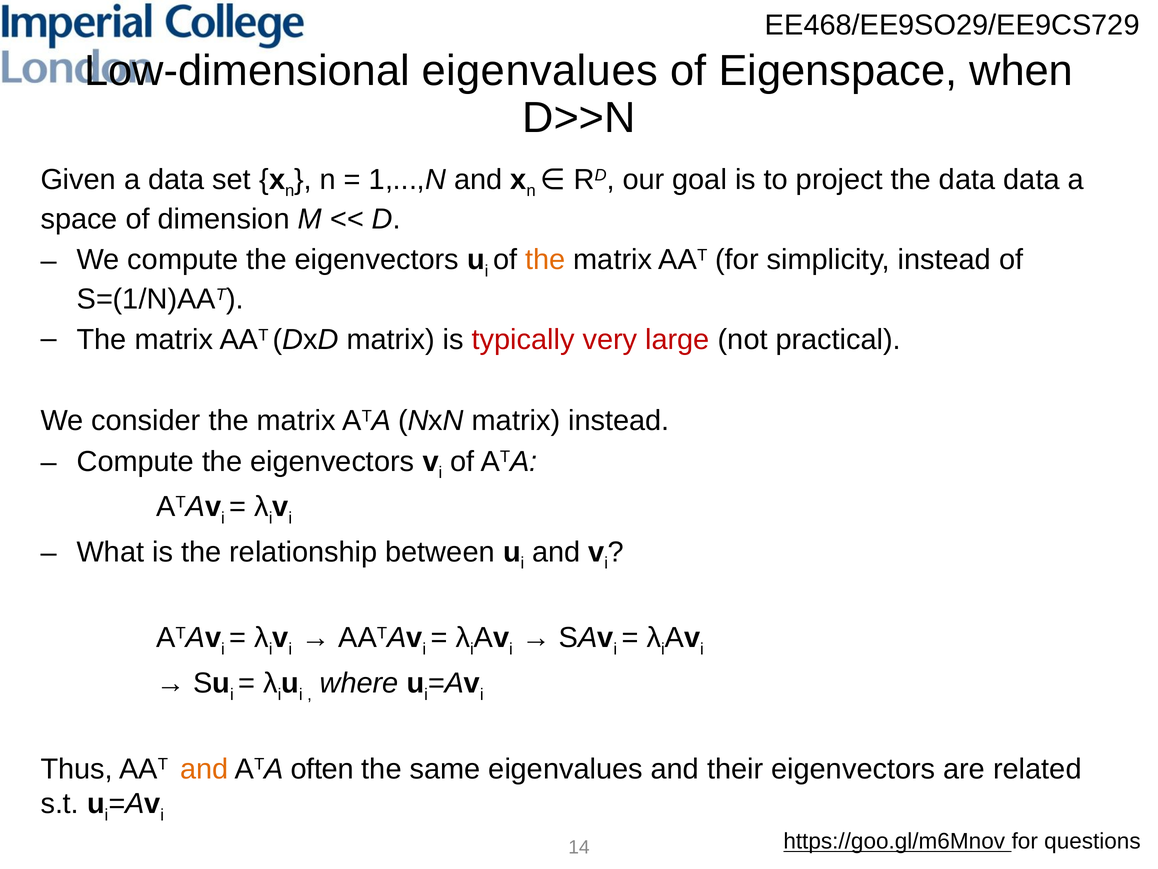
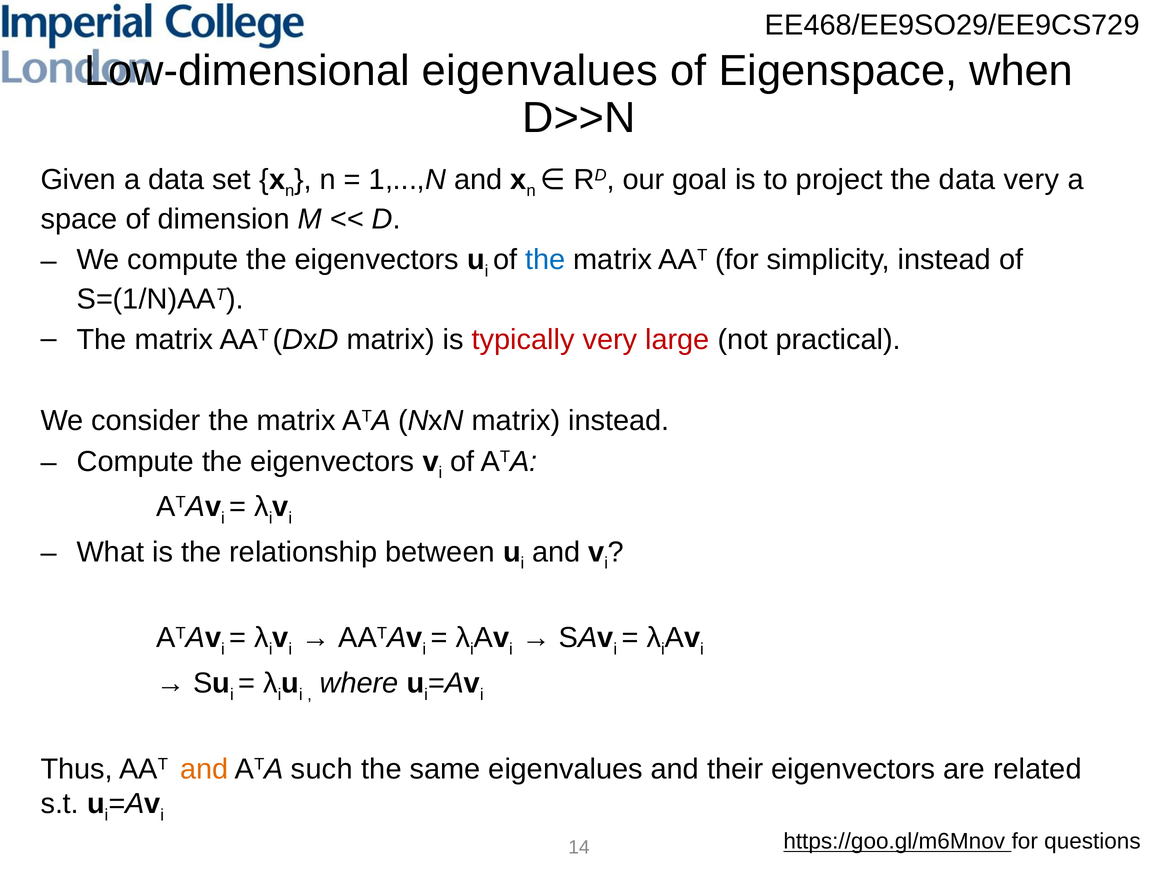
data data: data -> very
the at (545, 260) colour: orange -> blue
often: often -> such
